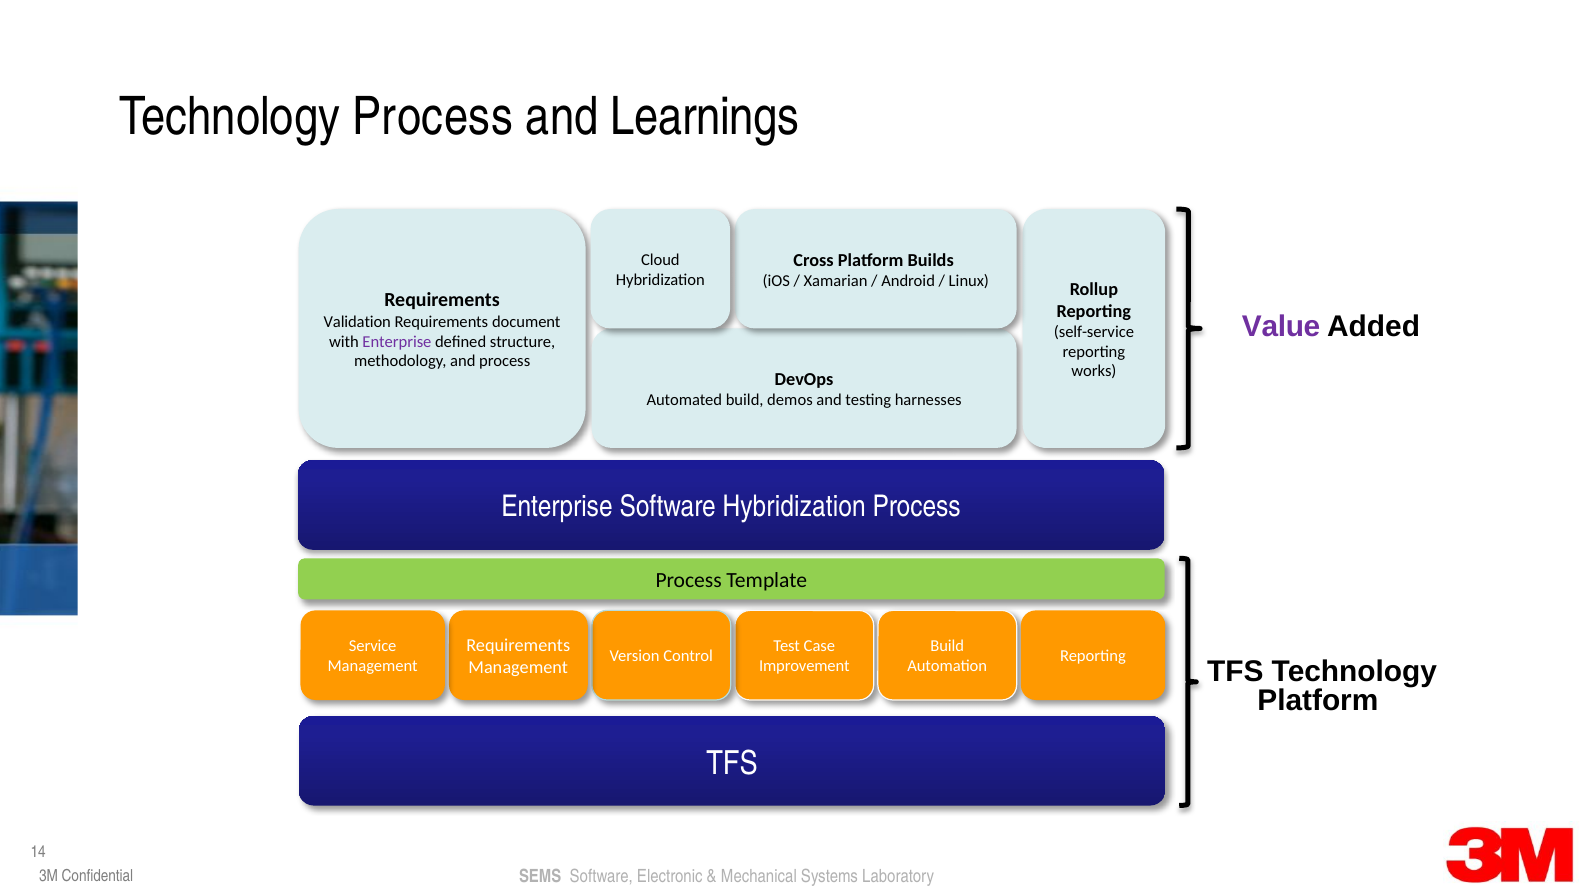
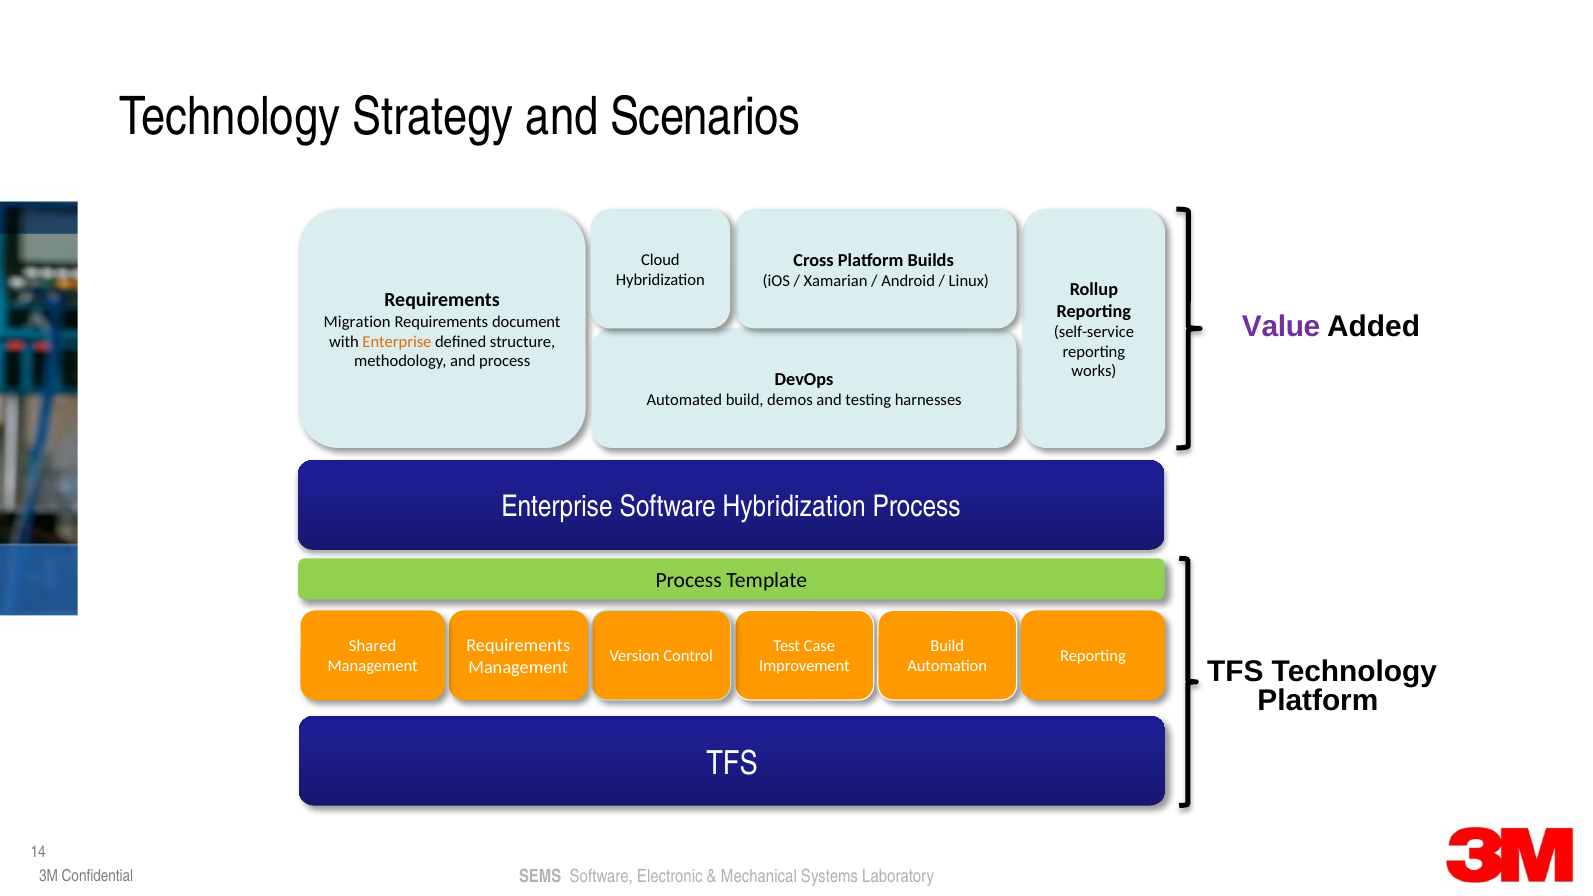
Technology Process: Process -> Strategy
Learnings: Learnings -> Scenarios
Validation: Validation -> Migration
Enterprise at (397, 342) colour: purple -> orange
Service: Service -> Shared
